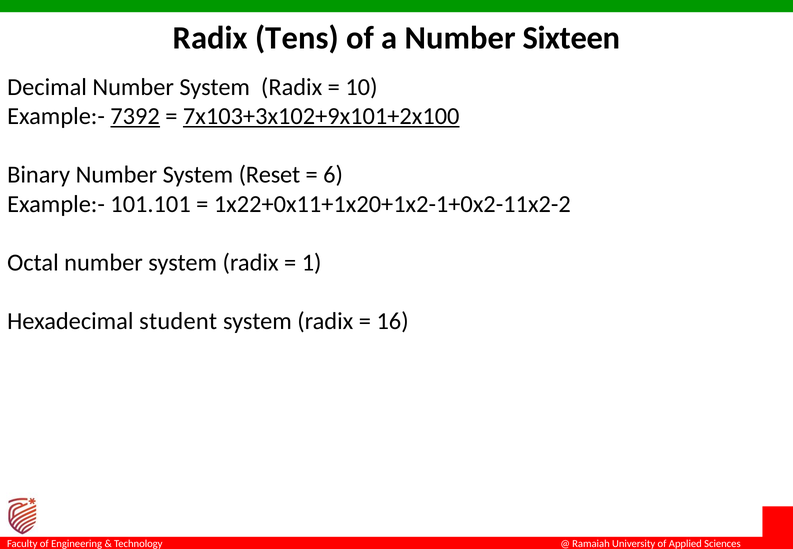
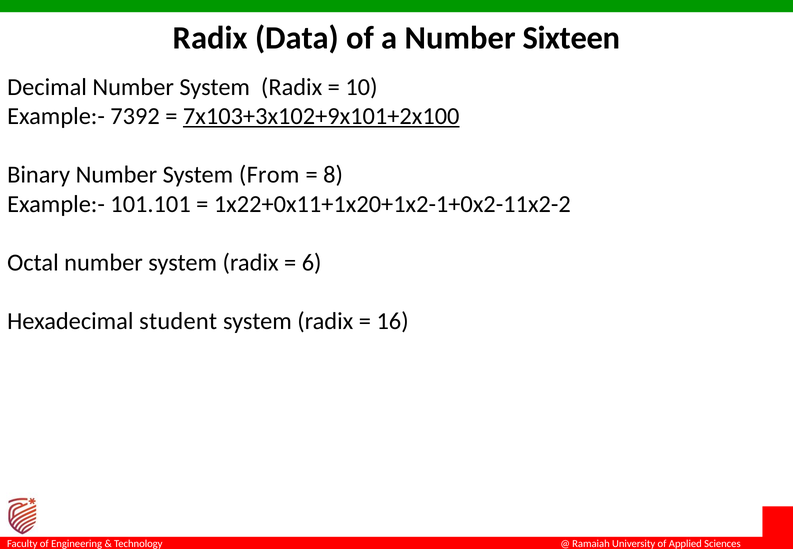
Tens: Tens -> Data
7392 underline: present -> none
Reset: Reset -> From
6 at (333, 175): 6 -> 8
1 at (312, 263): 1 -> 6
